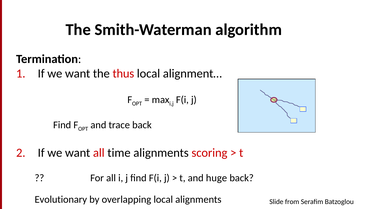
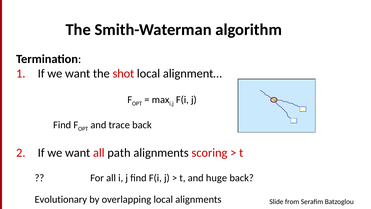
thus: thus -> shot
time: time -> path
